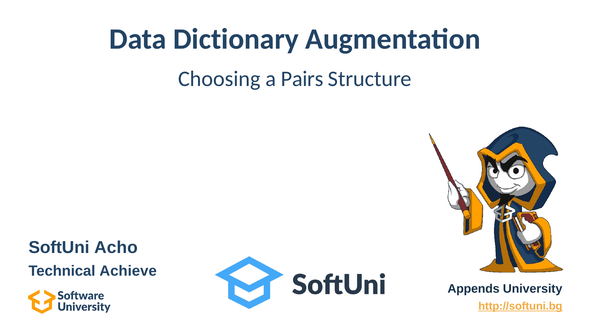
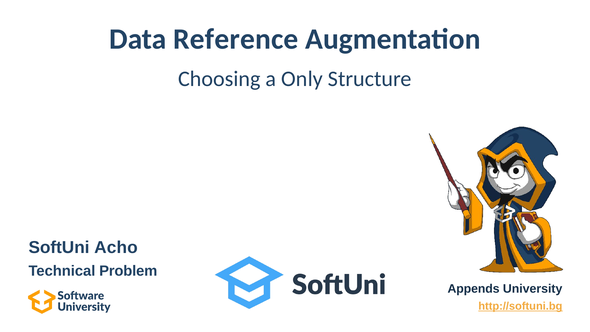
Dictionary: Dictionary -> Reference
Pairs: Pairs -> Only
Achieve: Achieve -> Problem
